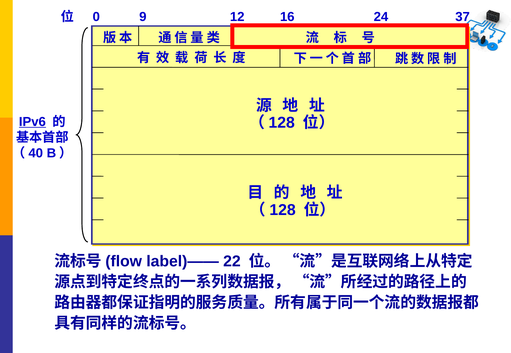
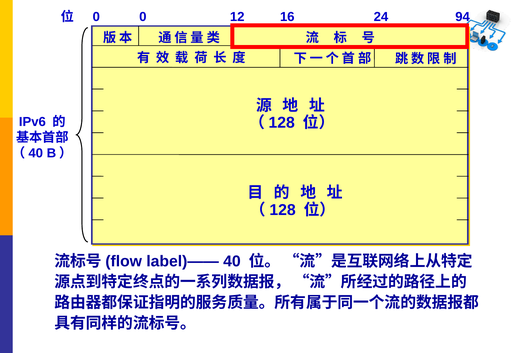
0 9: 9 -> 0
37: 37 -> 94
IPv6 underline: present -> none
22: 22 -> 40
